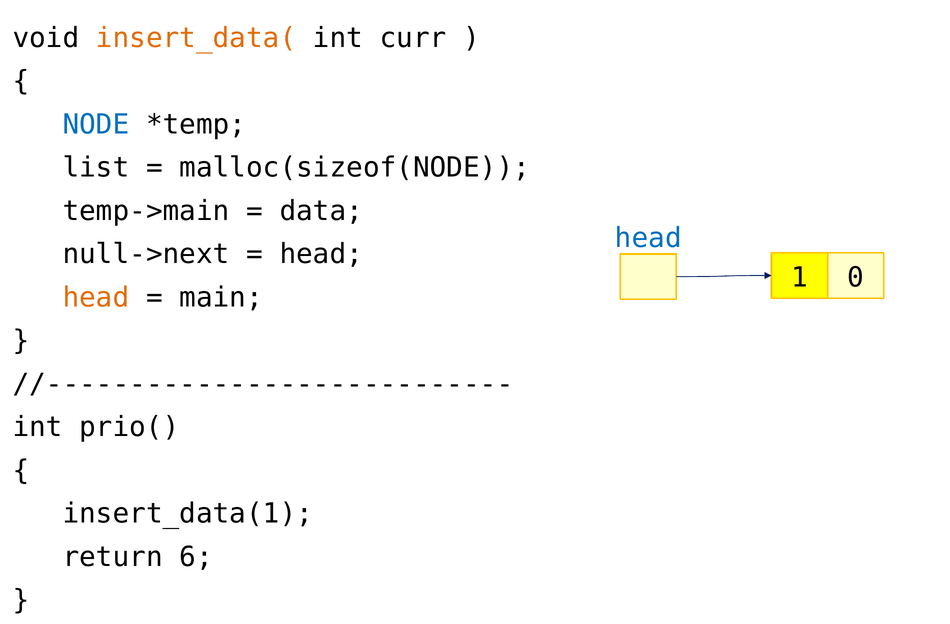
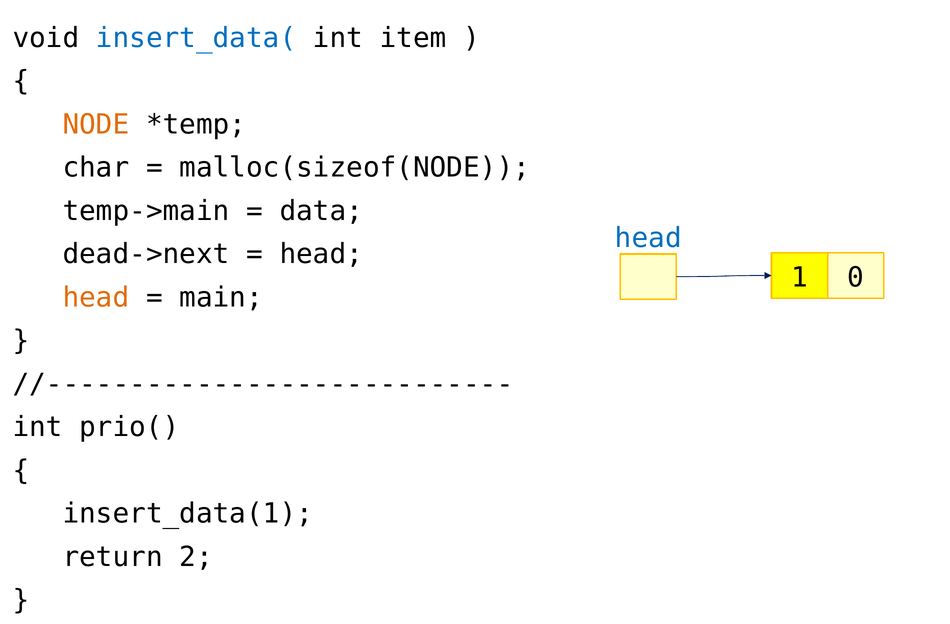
insert_data( colour: orange -> blue
curr: curr -> item
NODE colour: blue -> orange
list: list -> char
null->next: null->next -> dead->next
6: 6 -> 2
